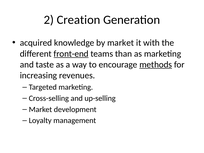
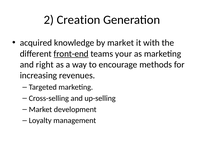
than: than -> your
taste: taste -> right
methods underline: present -> none
